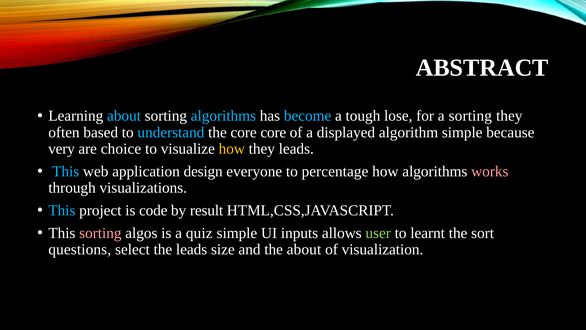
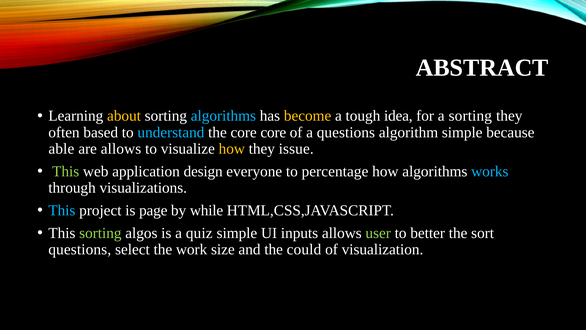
about at (124, 116) colour: light blue -> yellow
become colour: light blue -> yellow
lose: lose -> idea
a displayed: displayed -> questions
very: very -> able
are choice: choice -> allows
they leads: leads -> issue
This at (66, 171) colour: light blue -> light green
works colour: pink -> light blue
code: code -> page
result: result -> while
sorting at (100, 233) colour: pink -> light green
learnt: learnt -> better
the leads: leads -> work
the about: about -> could
